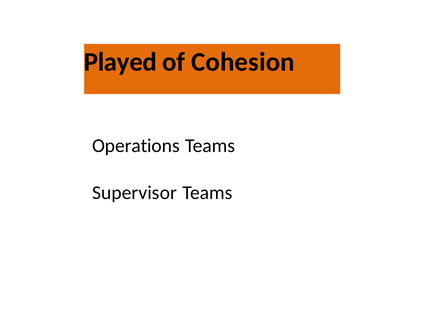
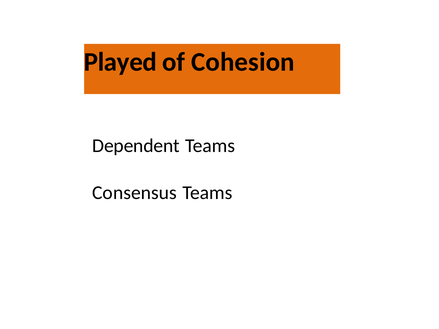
Operations: Operations -> Dependent
Supervisor: Supervisor -> Consensus
